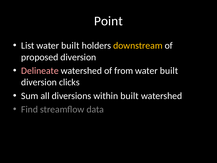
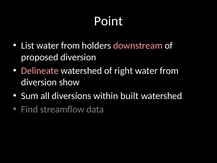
List water built: built -> from
downstream colour: yellow -> pink
from: from -> right
built at (169, 71): built -> from
clicks: clicks -> show
